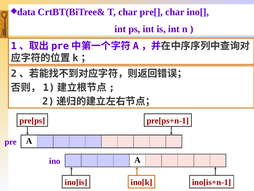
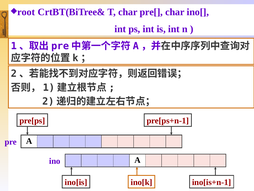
data at (26, 12): data -> root
